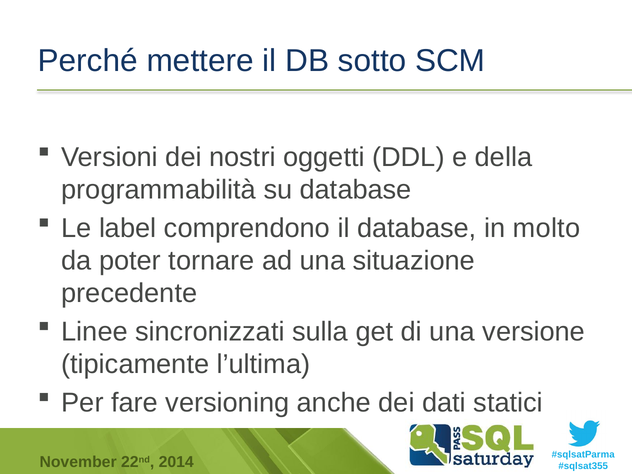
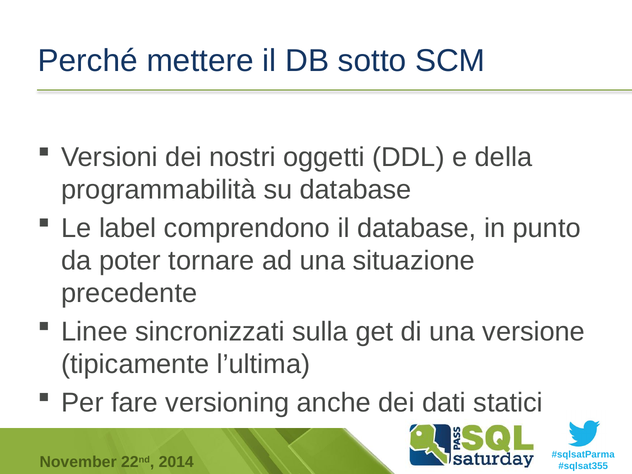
molto: molto -> punto
